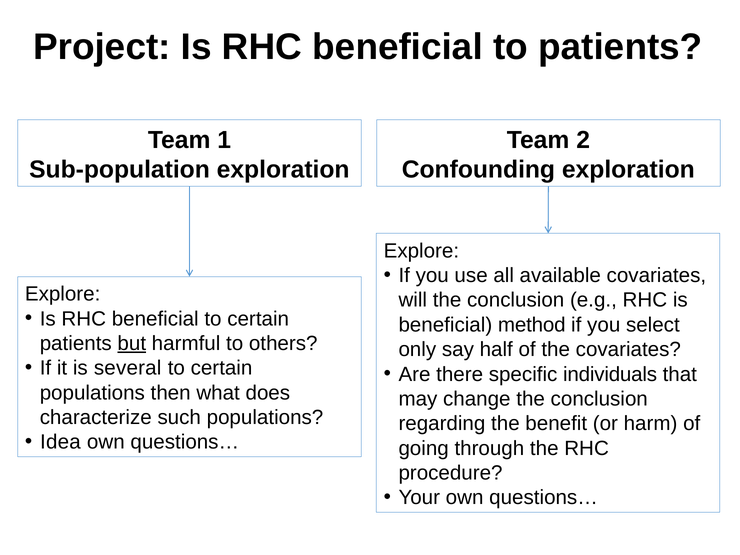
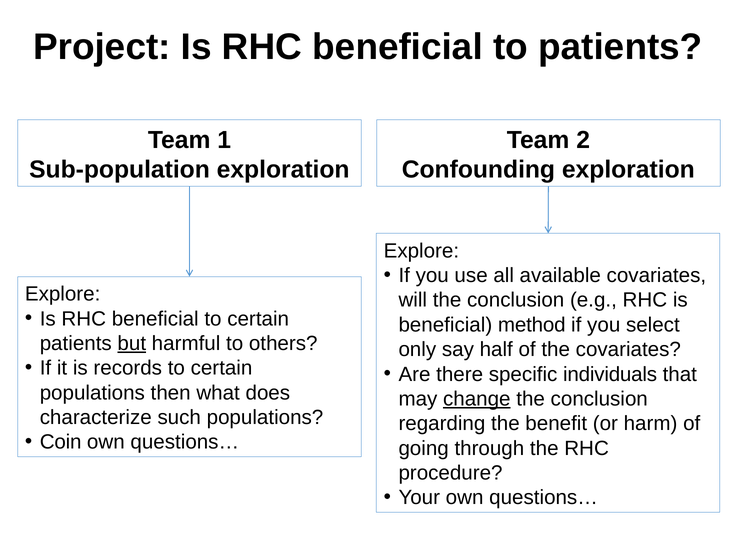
several: several -> records
change underline: none -> present
Idea: Idea -> Coin
